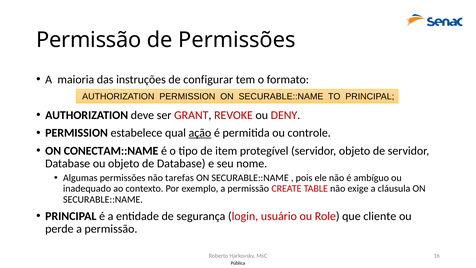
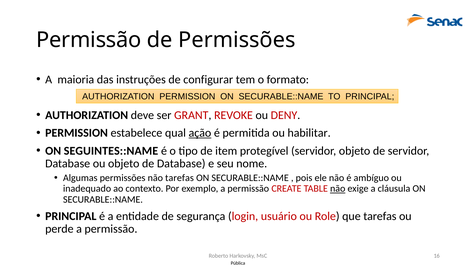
controle: controle -> habilitar
CONECTAM::NAME: CONECTAM::NAME -> SEGUINTES::NAME
não at (338, 188) underline: none -> present
que cliente: cliente -> tarefas
